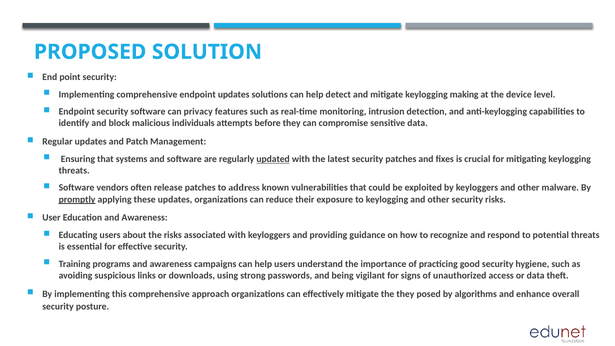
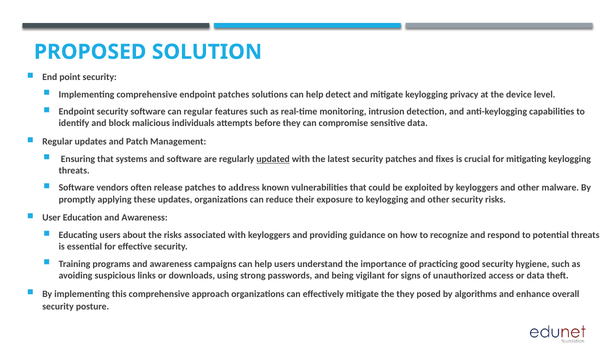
endpoint updates: updates -> patches
making: making -> privacy
can privacy: privacy -> regular
promptly underline: present -> none
